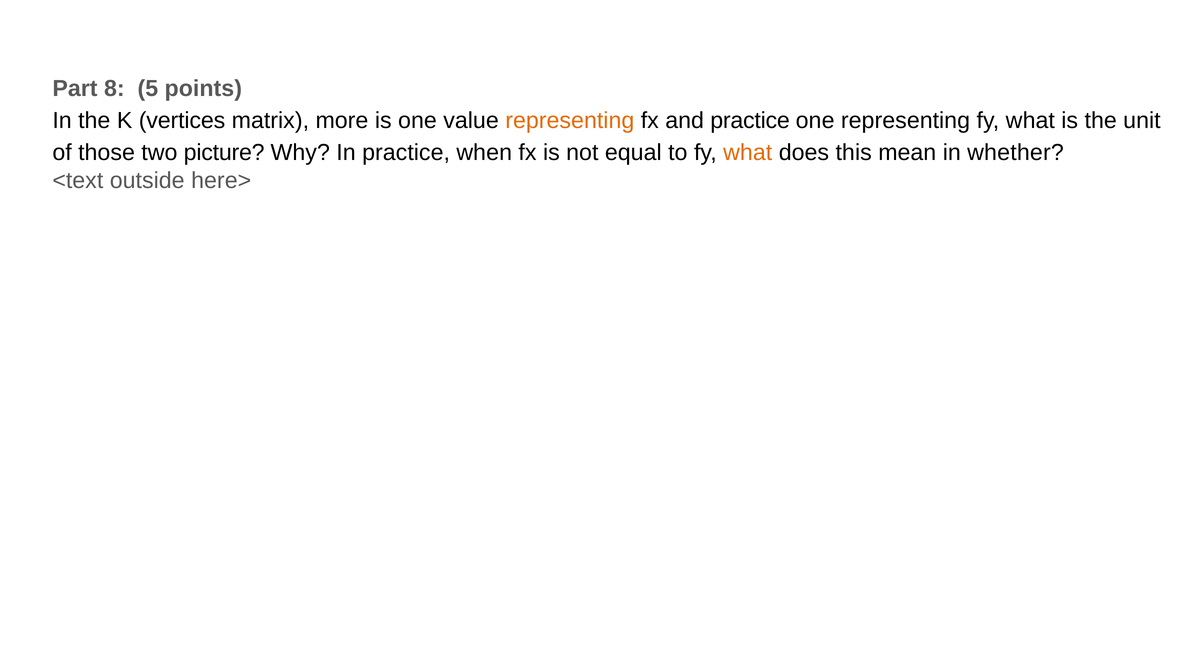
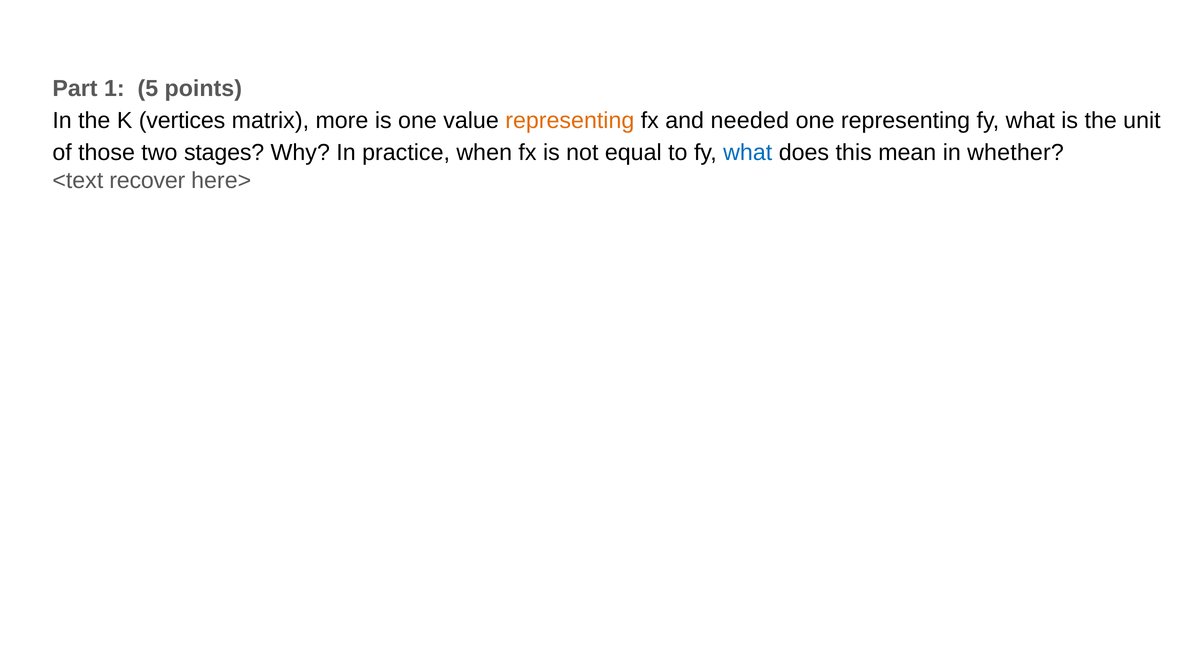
8: 8 -> 1
and practice: practice -> needed
picture: picture -> stages
what at (748, 153) colour: orange -> blue
outside: outside -> recover
